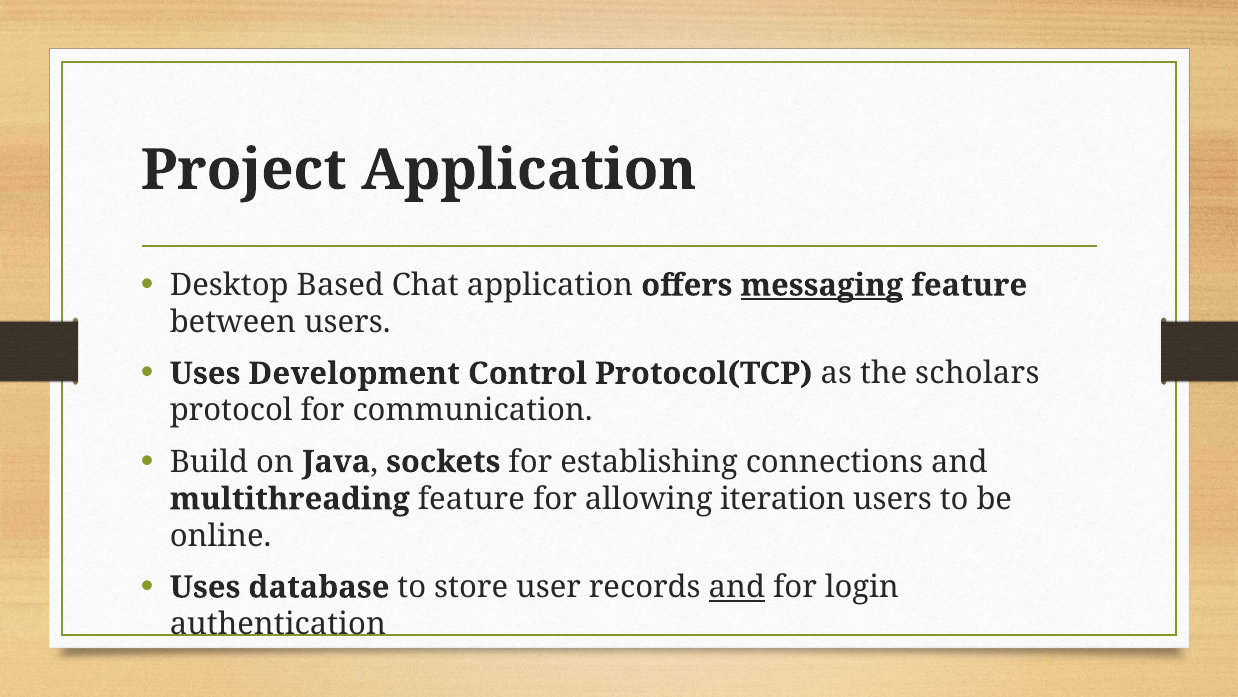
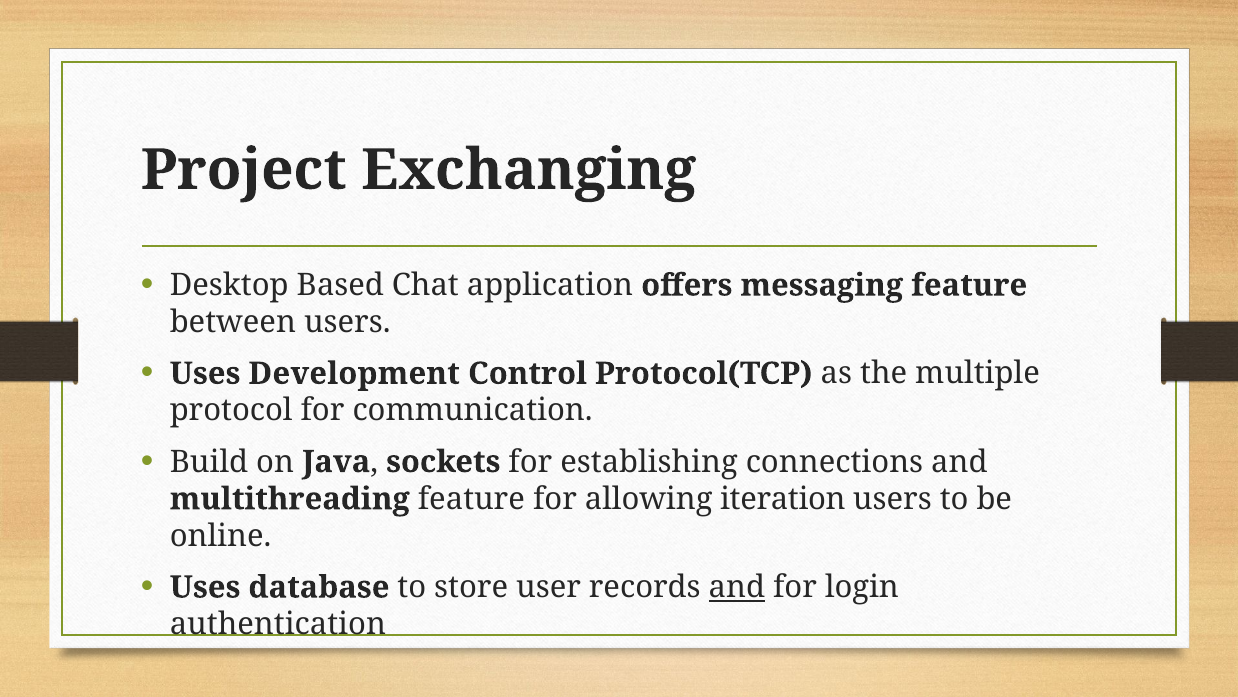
Project Application: Application -> Exchanging
messaging underline: present -> none
scholars: scholars -> multiple
